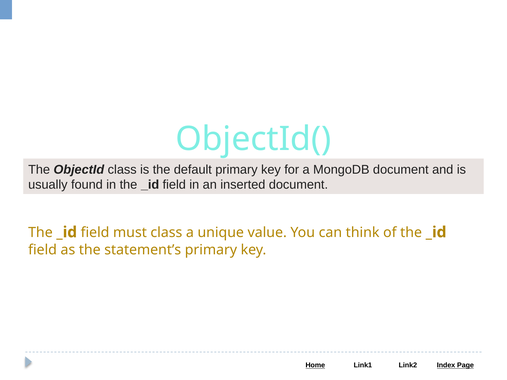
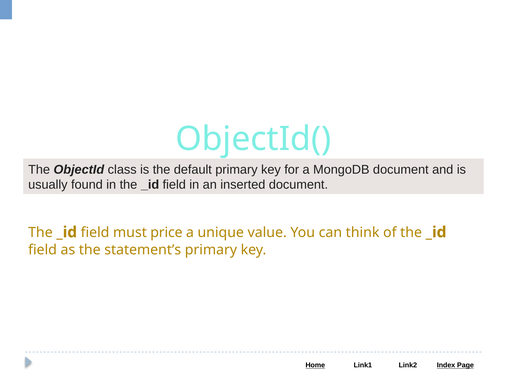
must class: class -> price
